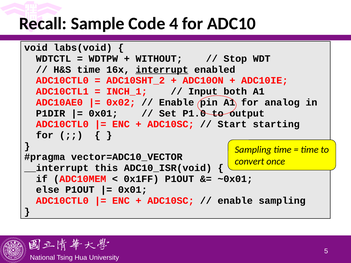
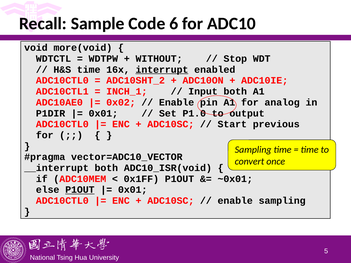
4: 4 -> 6
labs(void: labs(void -> more(void
starting: starting -> previous
this at (106, 168): this -> both
P1OUT at (80, 190) underline: none -> present
